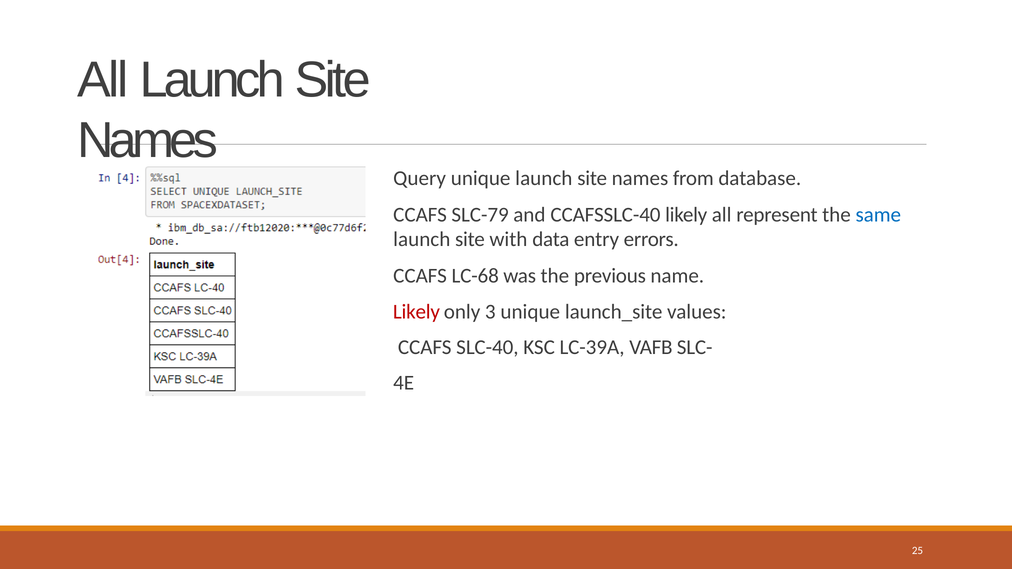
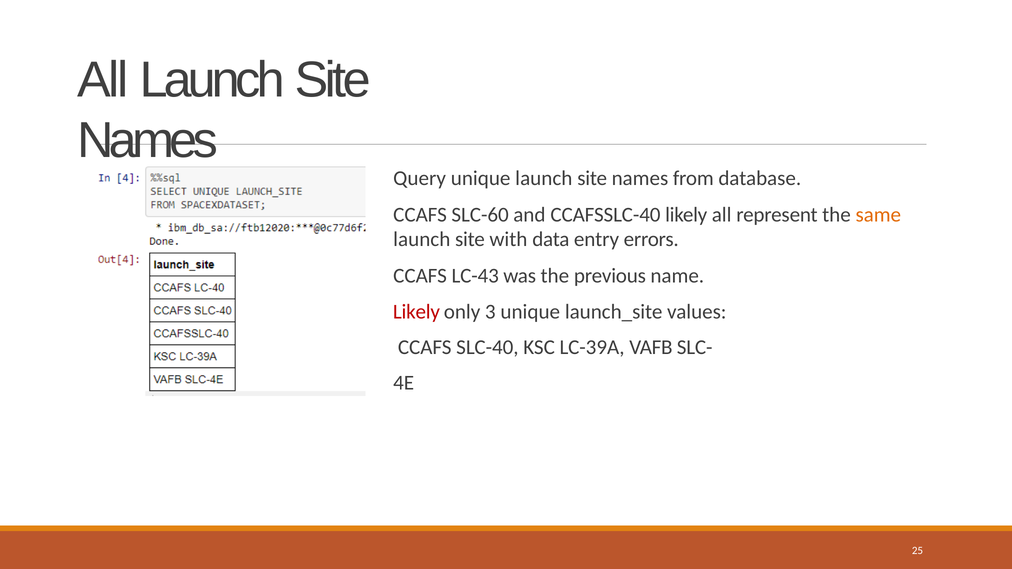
SLC-79: SLC-79 -> SLC-60
same colour: blue -> orange
LC-68: LC-68 -> LC-43
